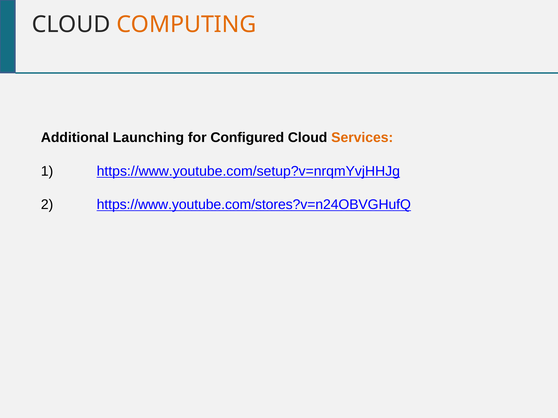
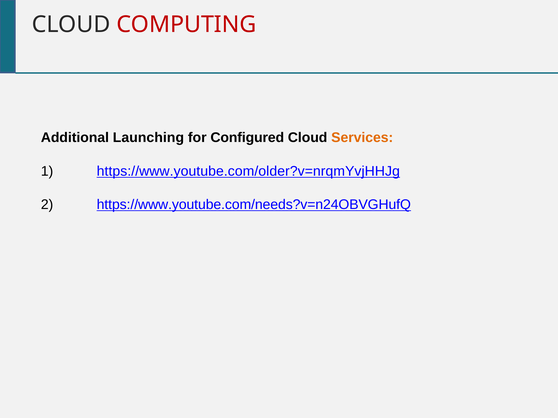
COMPUTING colour: orange -> red
https://www.youtube.com/setup?v=nrqmYvjHHJg: https://www.youtube.com/setup?v=nrqmYvjHHJg -> https://www.youtube.com/older?v=nrqmYvjHHJg
https://www.youtube.com/stores?v=n24OBVGHufQ: https://www.youtube.com/stores?v=n24OBVGHufQ -> https://www.youtube.com/needs?v=n24OBVGHufQ
